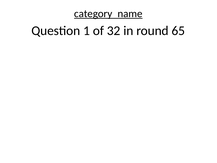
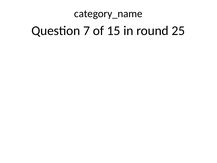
category_name underline: present -> none
1: 1 -> 7
32: 32 -> 15
65: 65 -> 25
